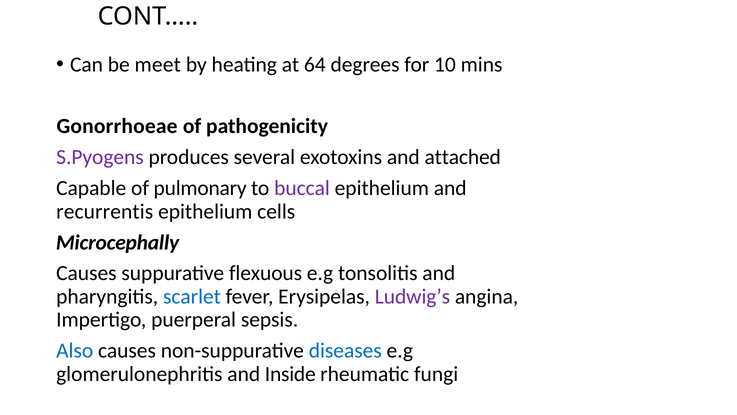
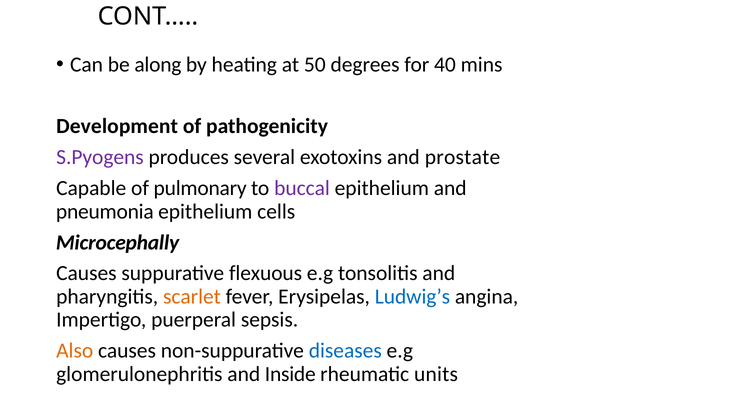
meet: meet -> along
64: 64 -> 50
10: 10 -> 40
Gonorrhoeae: Gonorrhoeae -> Development
attached: attached -> prostate
recurrentis: recurrentis -> pneumonia
scarlet colour: blue -> orange
Ludwig’s colour: purple -> blue
Also colour: blue -> orange
fungi: fungi -> units
